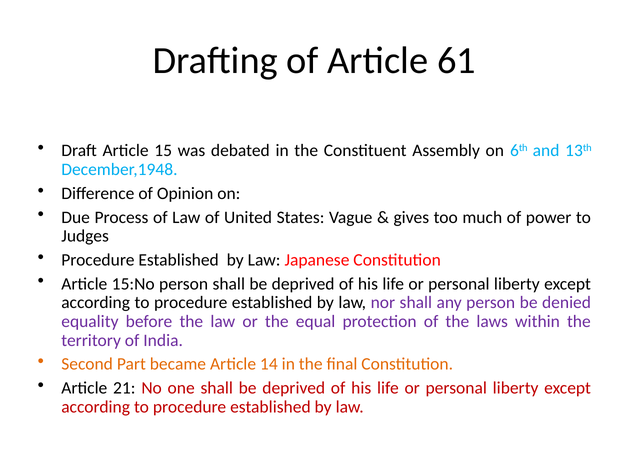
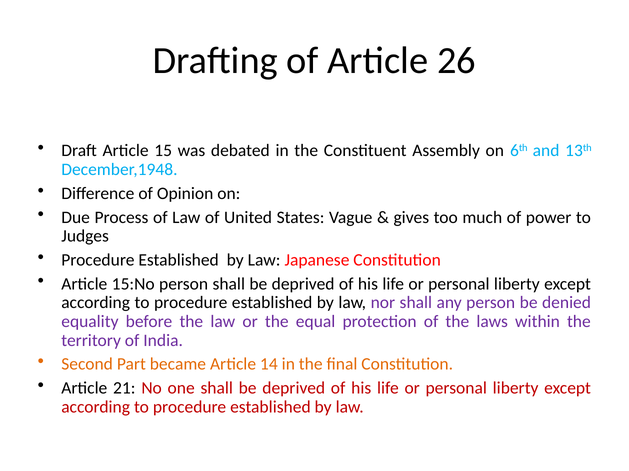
61: 61 -> 26
